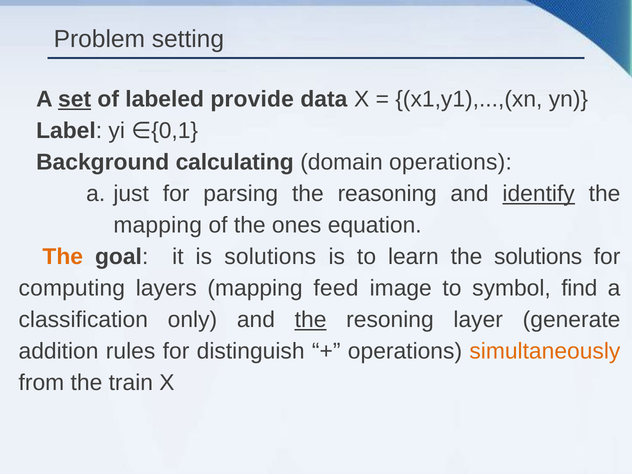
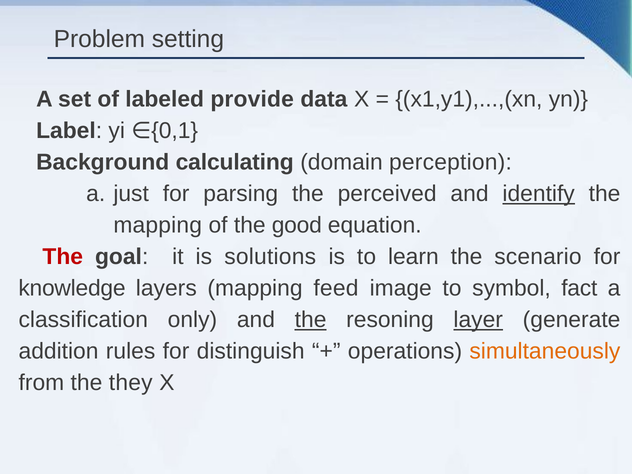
set underline: present -> none
domain operations: operations -> perception
reasoning: reasoning -> perceived
ones: ones -> good
The at (63, 257) colour: orange -> red
the solutions: solutions -> scenario
computing: computing -> knowledge
find: find -> fact
layer underline: none -> present
train: train -> they
